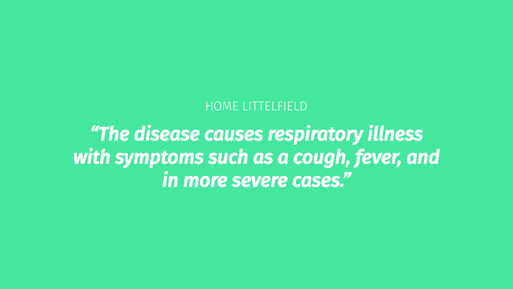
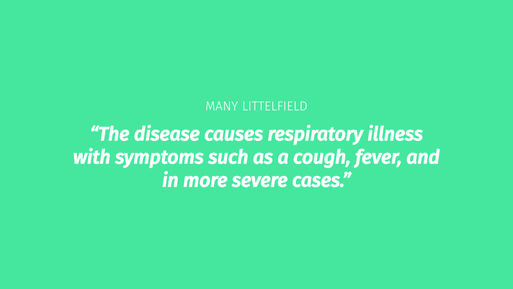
HOME: HOME -> MANY
